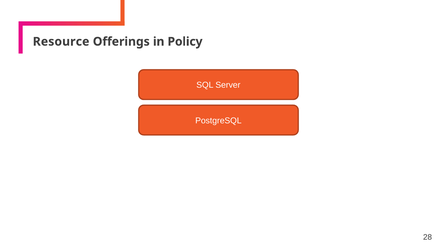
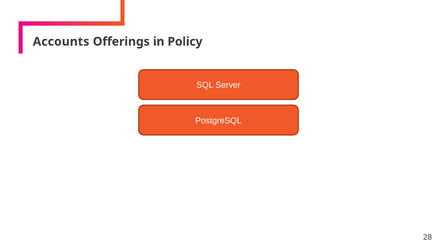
Resource: Resource -> Accounts
